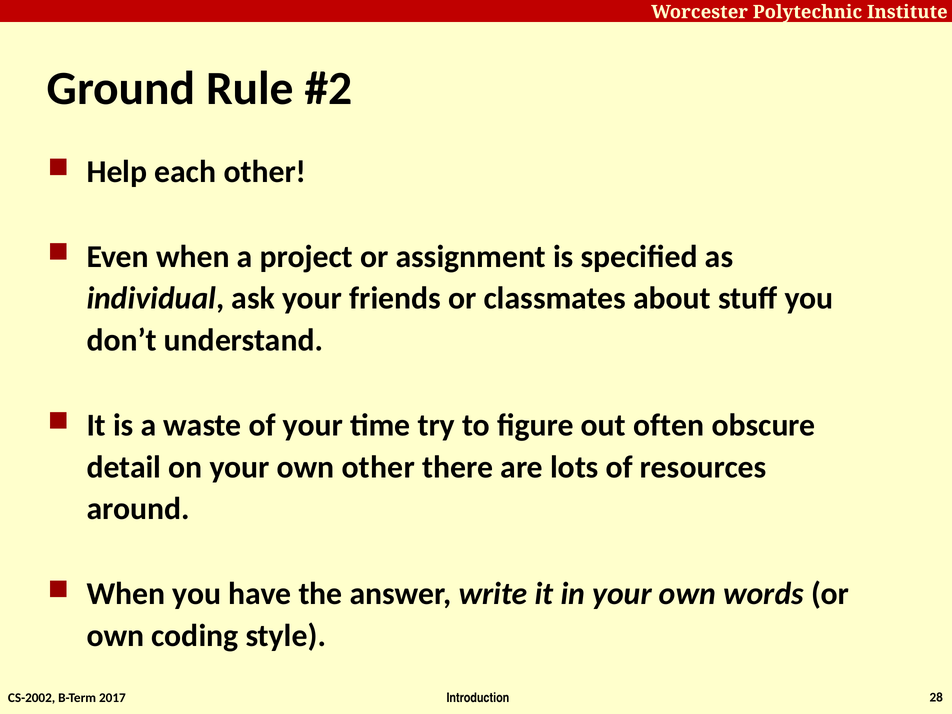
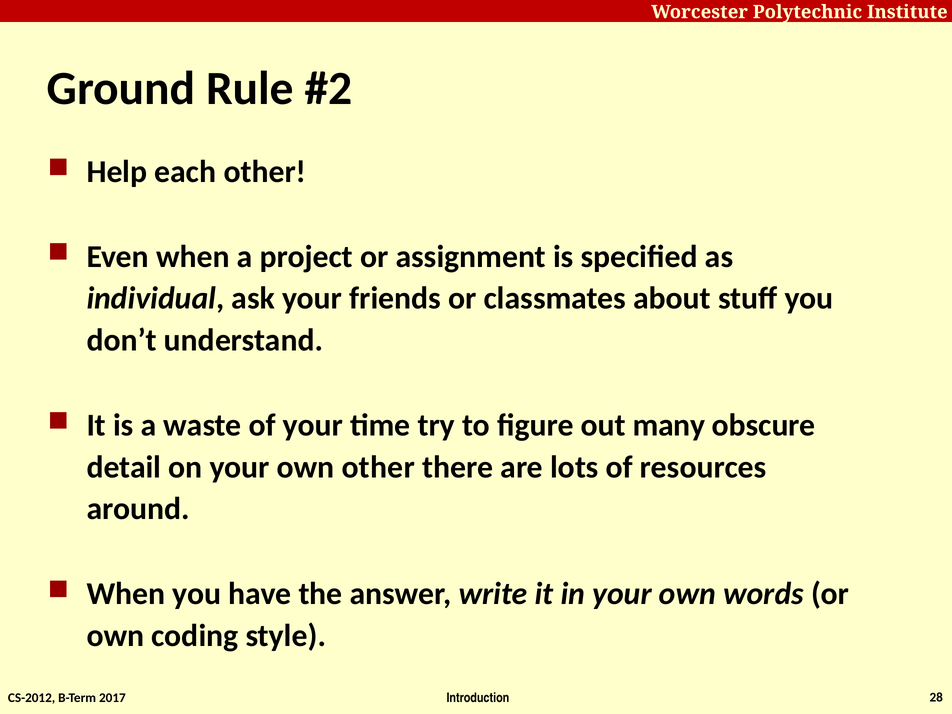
often: often -> many
CS-2002: CS-2002 -> CS-2012
